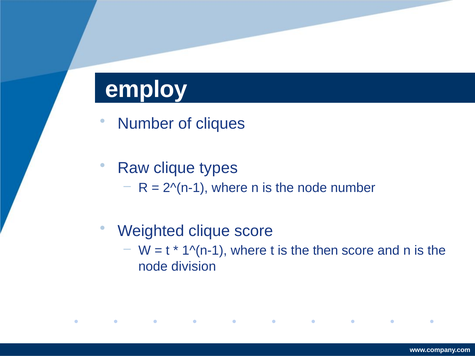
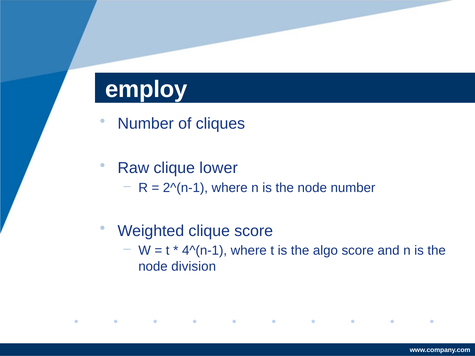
types: types -> lower
1^(n-1: 1^(n-1 -> 4^(n-1
then: then -> algo
